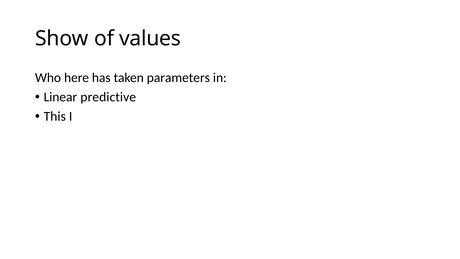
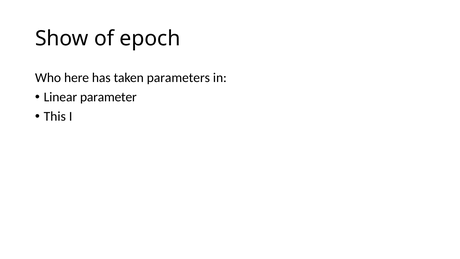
values: values -> epoch
predictive: predictive -> parameter
